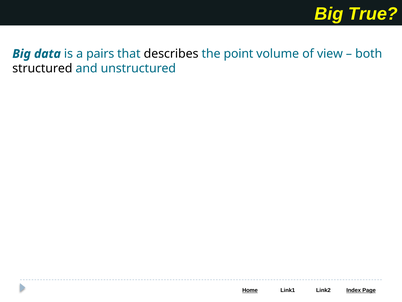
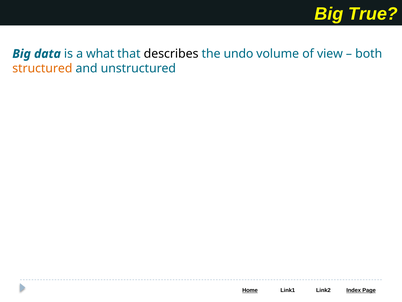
pairs: pairs -> what
point: point -> undo
structured colour: black -> orange
